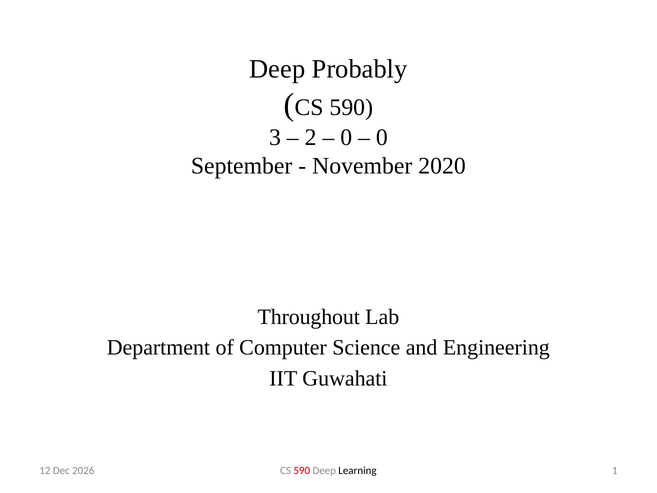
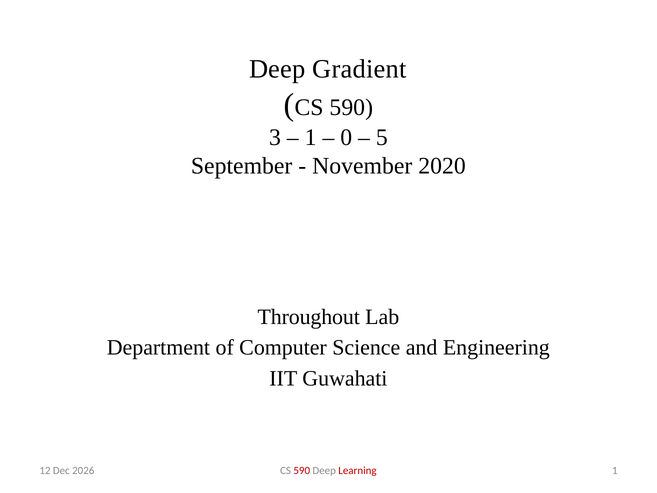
Probably: Probably -> Gradient
2 at (311, 137): 2 -> 1
0 at (382, 137): 0 -> 5
Learning colour: black -> red
